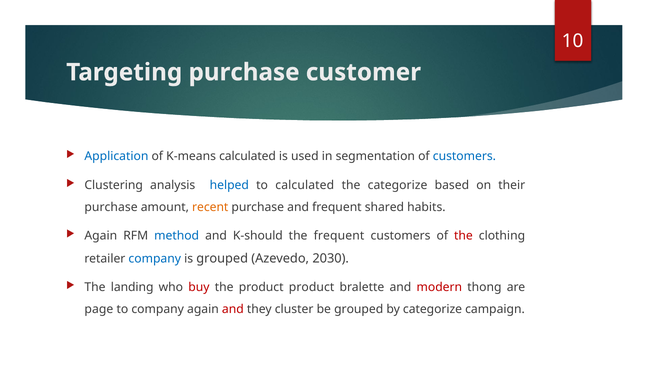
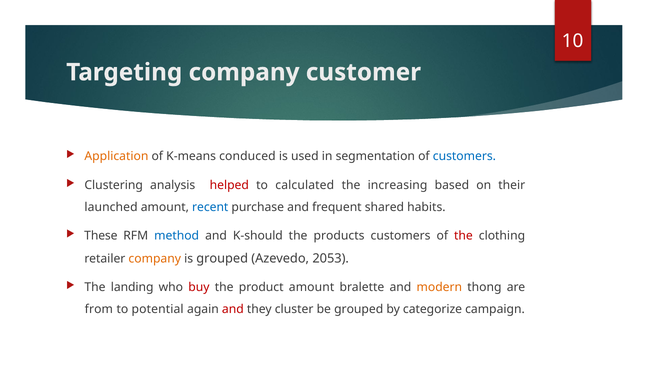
Targeting purchase: purchase -> company
Application colour: blue -> orange
K-means calculated: calculated -> conduced
helped colour: blue -> red
the categorize: categorize -> increasing
purchase at (111, 207): purchase -> launched
recent colour: orange -> blue
Again at (101, 235): Again -> These
the frequent: frequent -> products
company at (155, 258) colour: blue -> orange
2030: 2030 -> 2053
product product: product -> amount
modern colour: red -> orange
page: page -> from
to company: company -> potential
